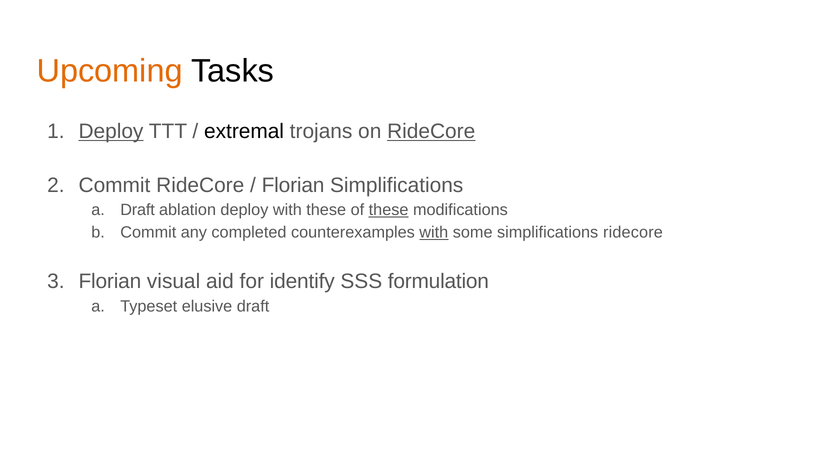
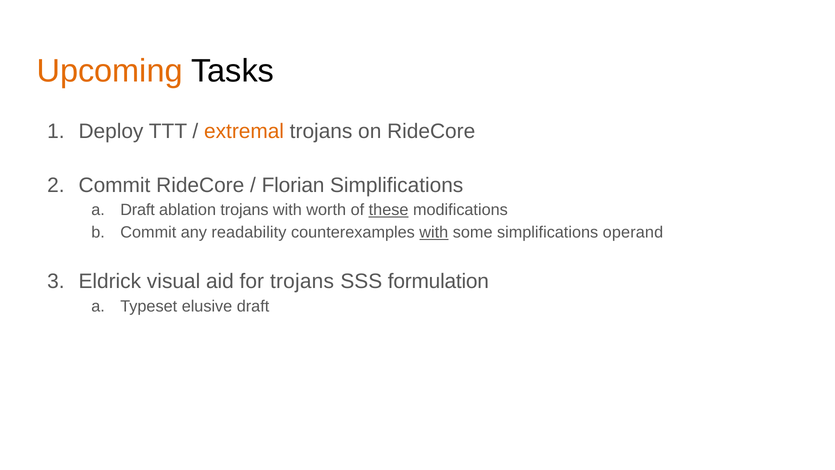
Deploy at (111, 131) underline: present -> none
extremal colour: black -> orange
RideCore at (431, 131) underline: present -> none
ablation deploy: deploy -> trojans
with these: these -> worth
completed: completed -> readability
simplifications ridecore: ridecore -> operand
Florian at (110, 281): Florian -> Eldrick
for identify: identify -> trojans
